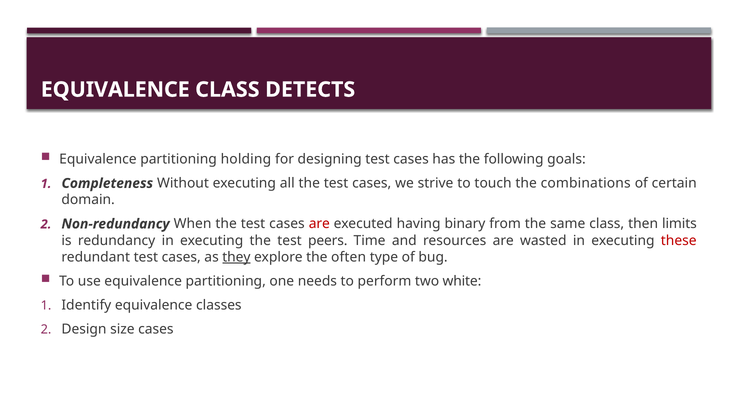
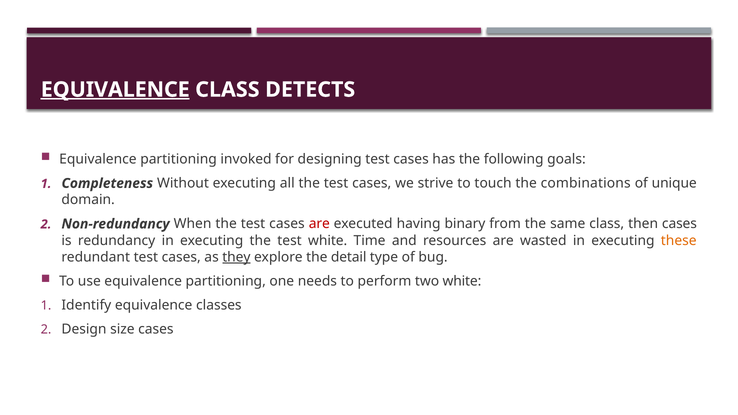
EQUIVALENCE at (115, 90) underline: none -> present
holding: holding -> invoked
certain: certain -> unique
then limits: limits -> cases
test peers: peers -> white
these colour: red -> orange
often: often -> detail
